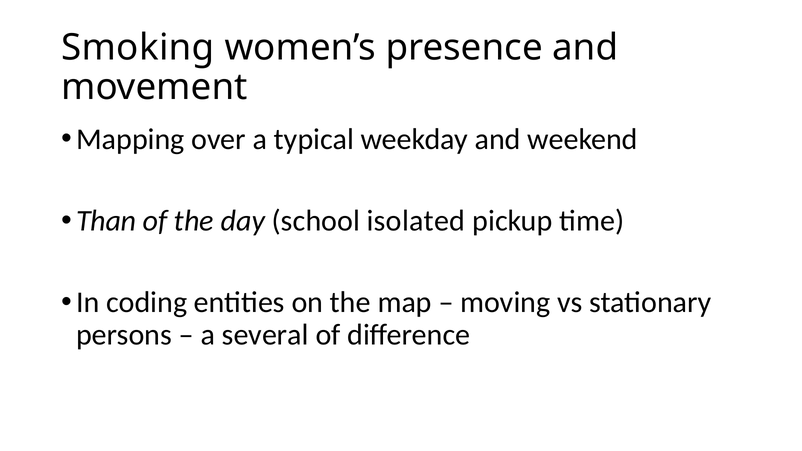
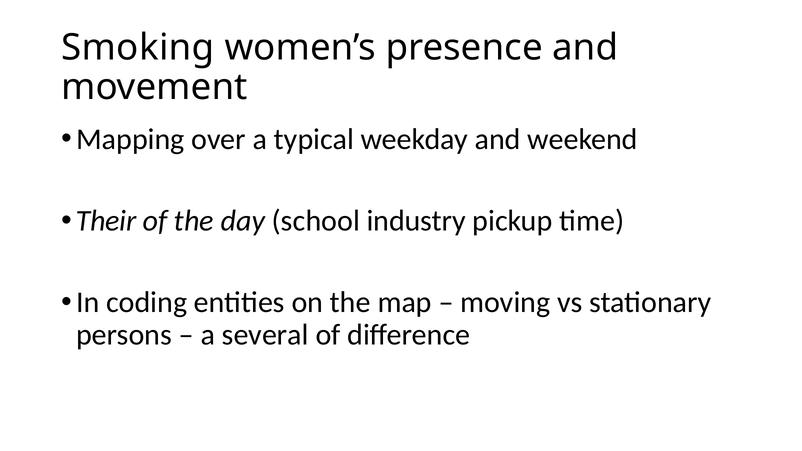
Than: Than -> Their
isolated: isolated -> industry
